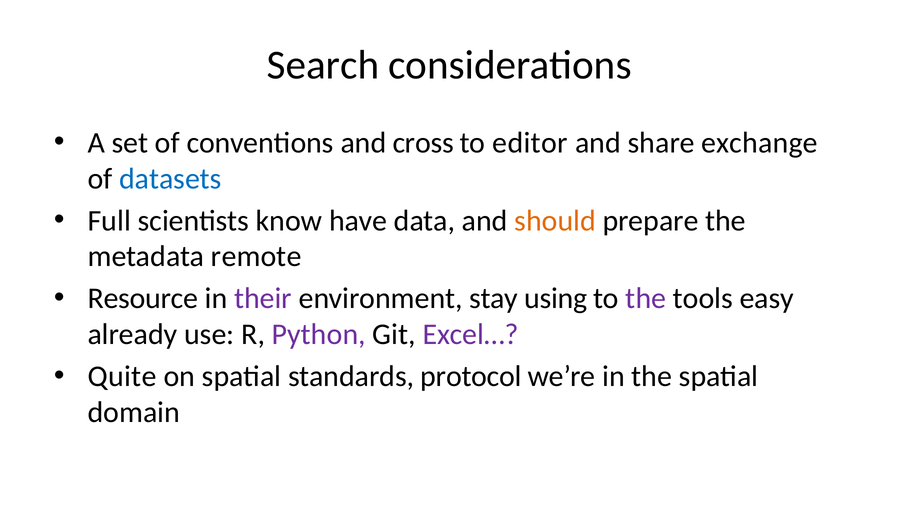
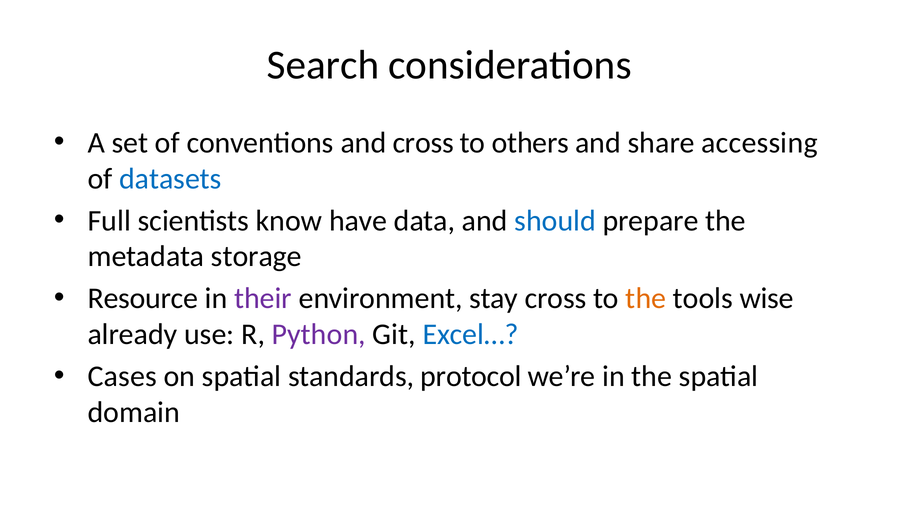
editor: editor -> others
exchange: exchange -> accessing
should colour: orange -> blue
remote: remote -> storage
stay using: using -> cross
the at (646, 298) colour: purple -> orange
easy: easy -> wise
Excel… colour: purple -> blue
Quite: Quite -> Cases
